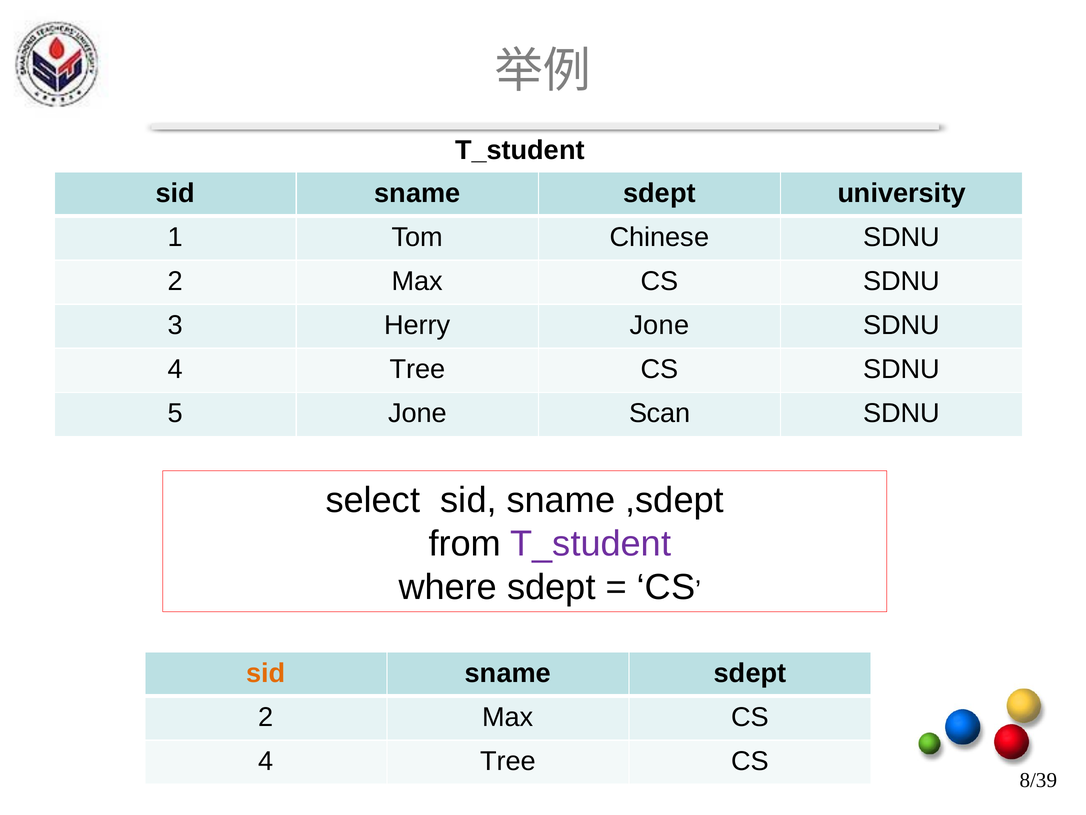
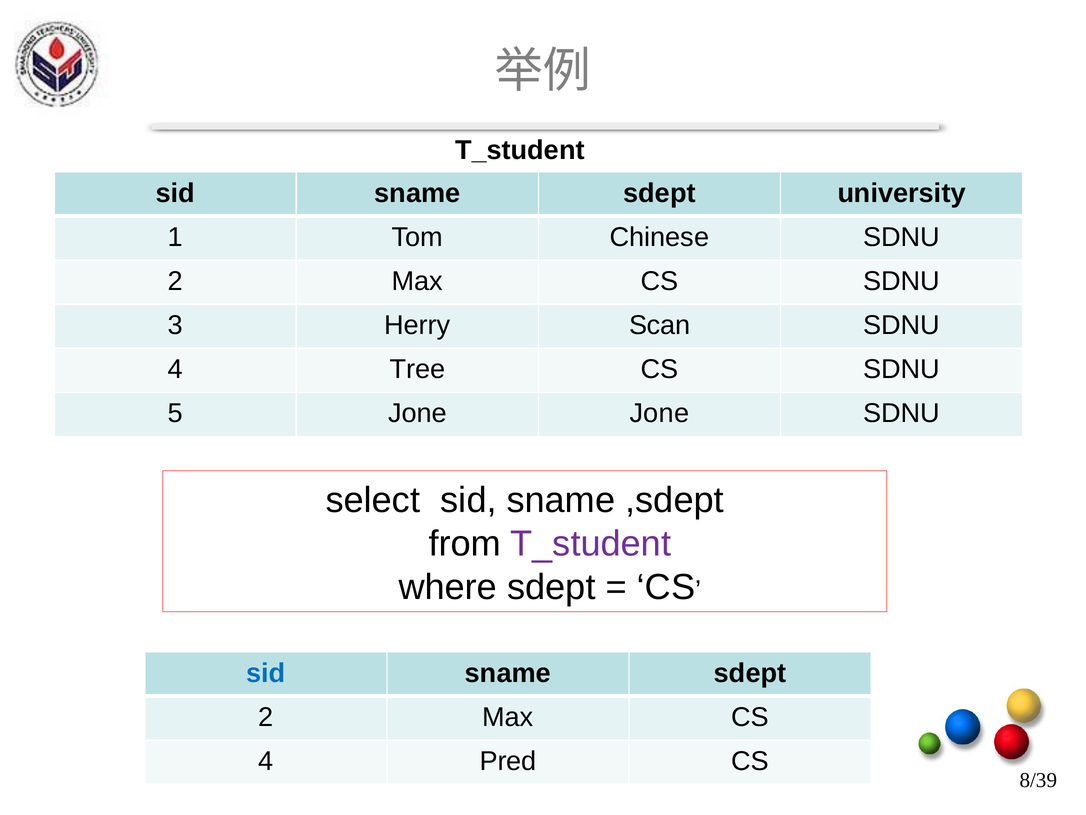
Herry Jone: Jone -> Scan
Jone Scan: Scan -> Jone
sid at (266, 673) colour: orange -> blue
Tree at (508, 761): Tree -> Pred
